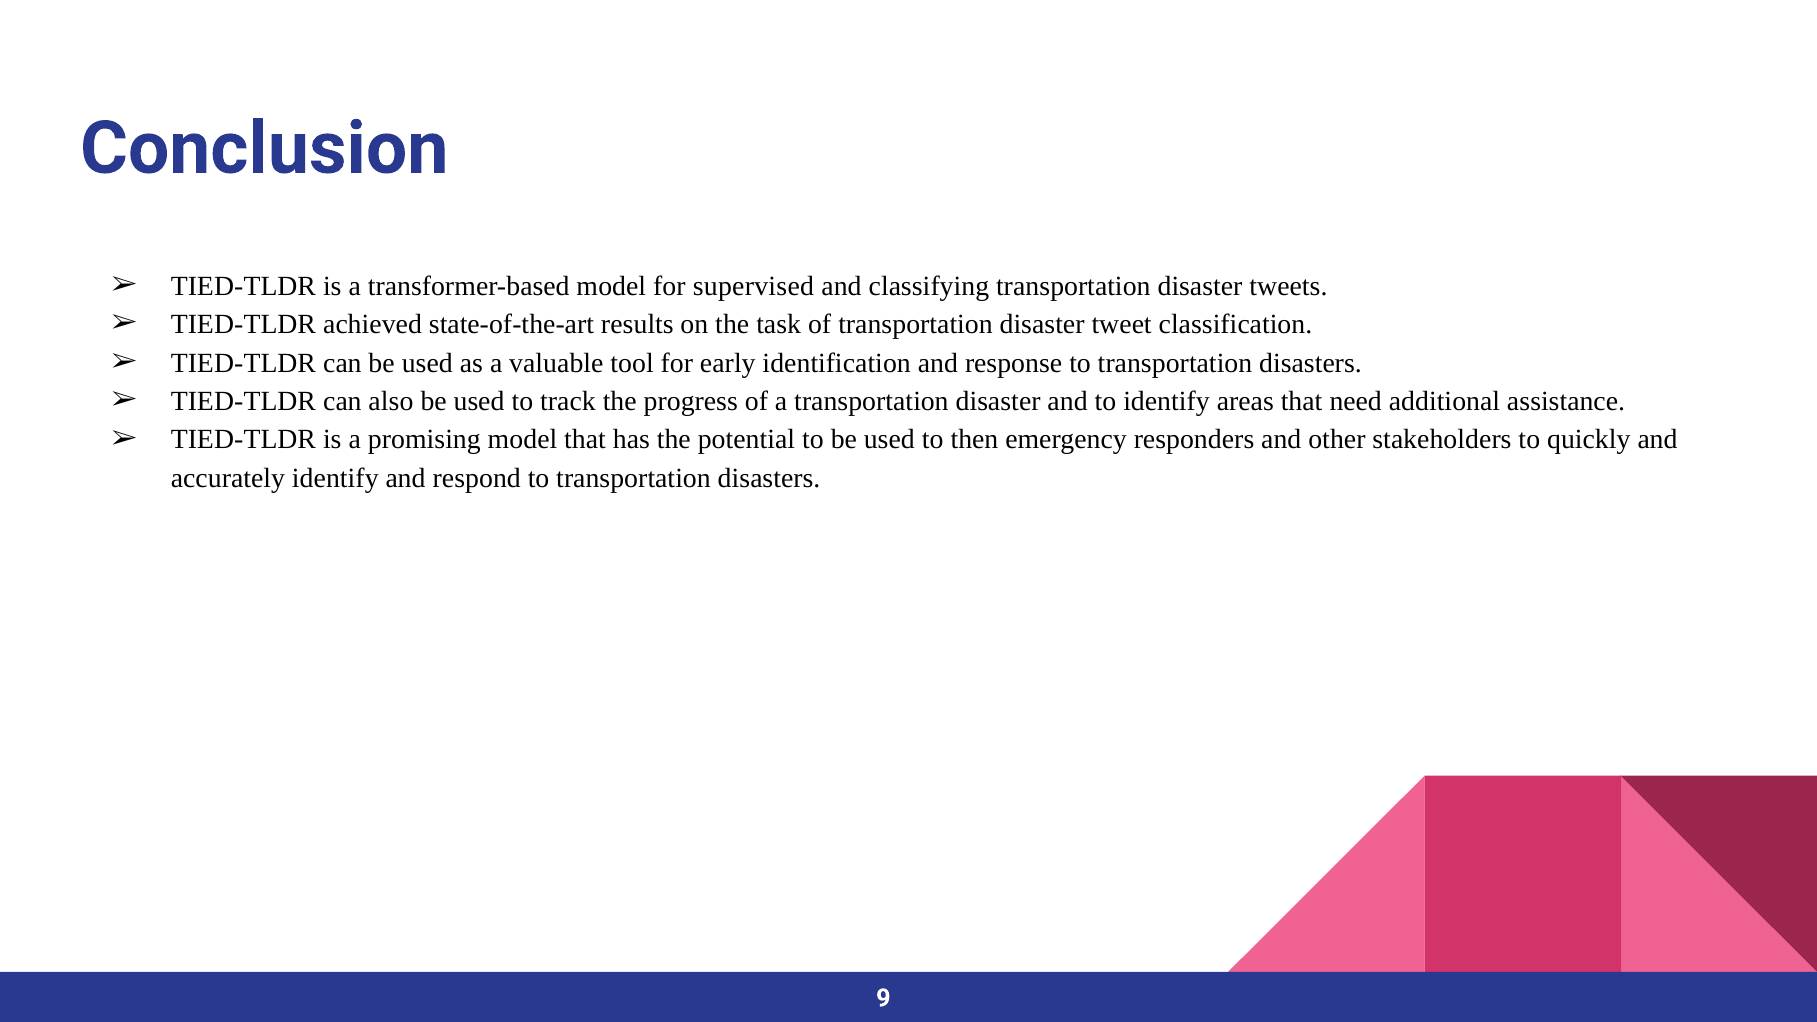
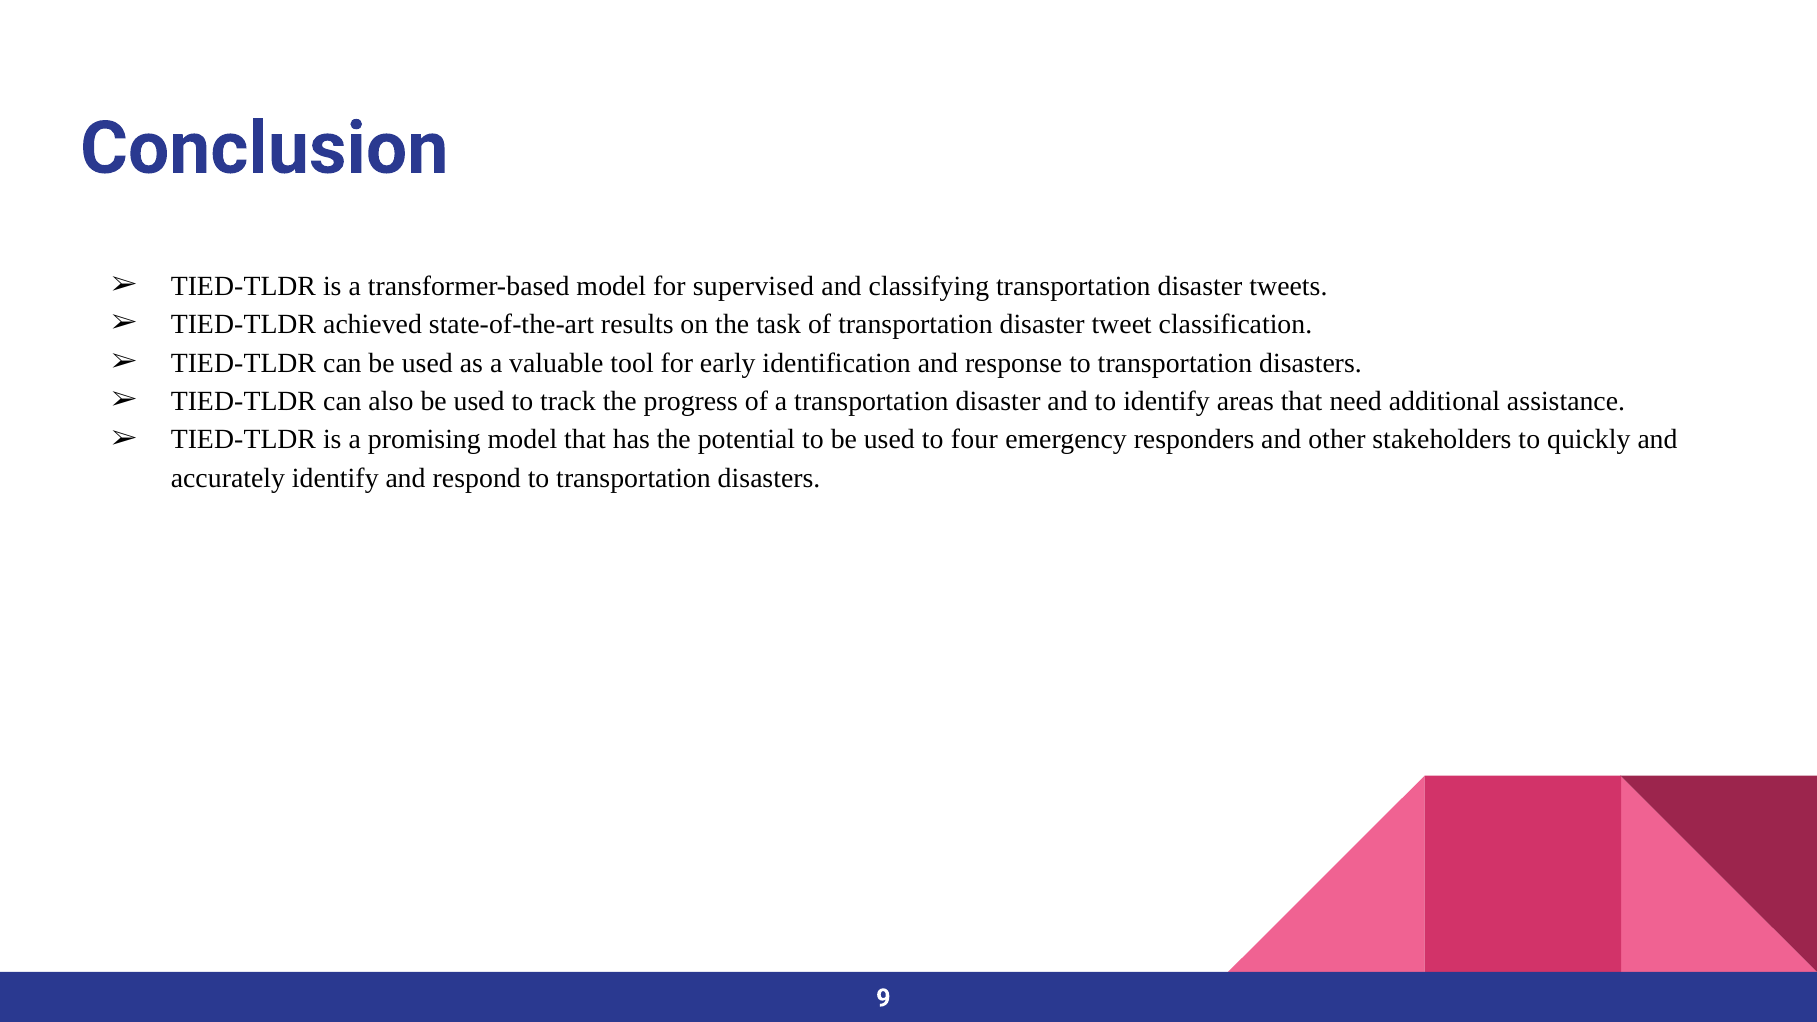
then: then -> four
